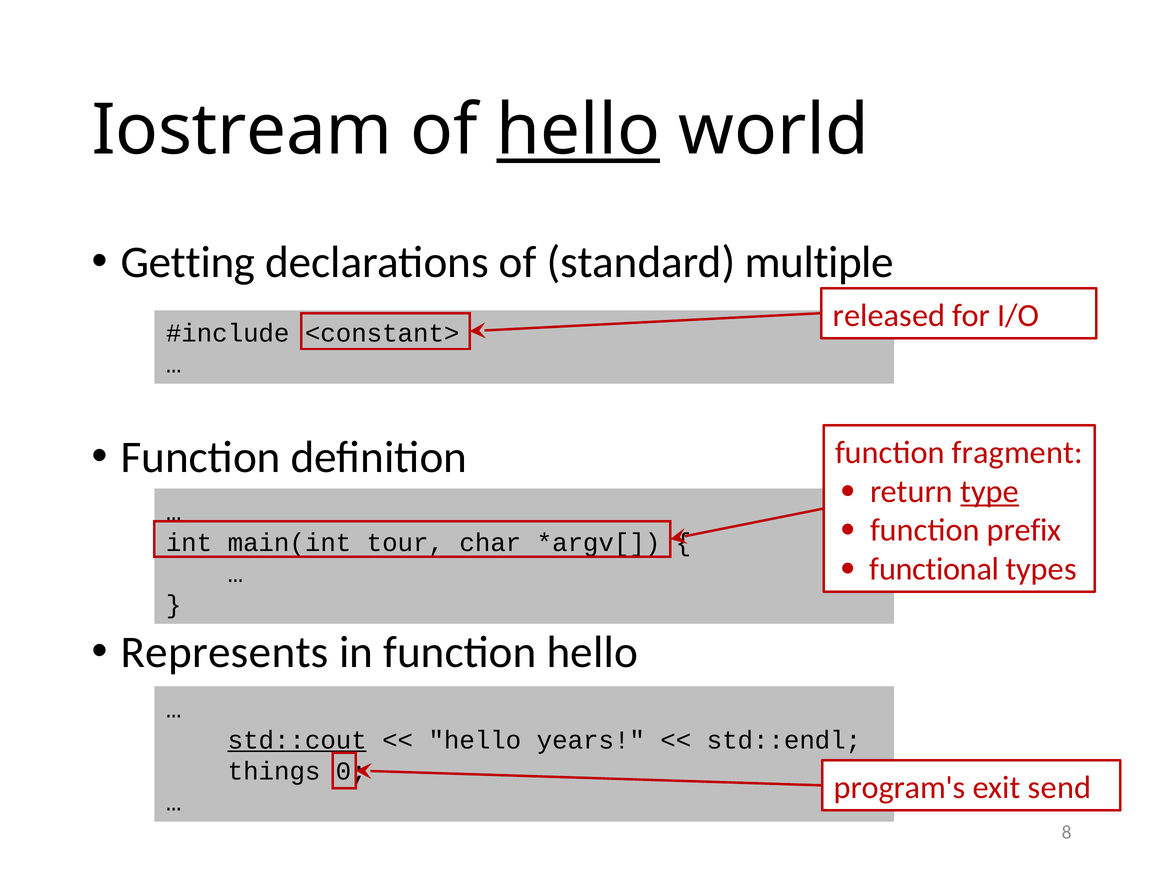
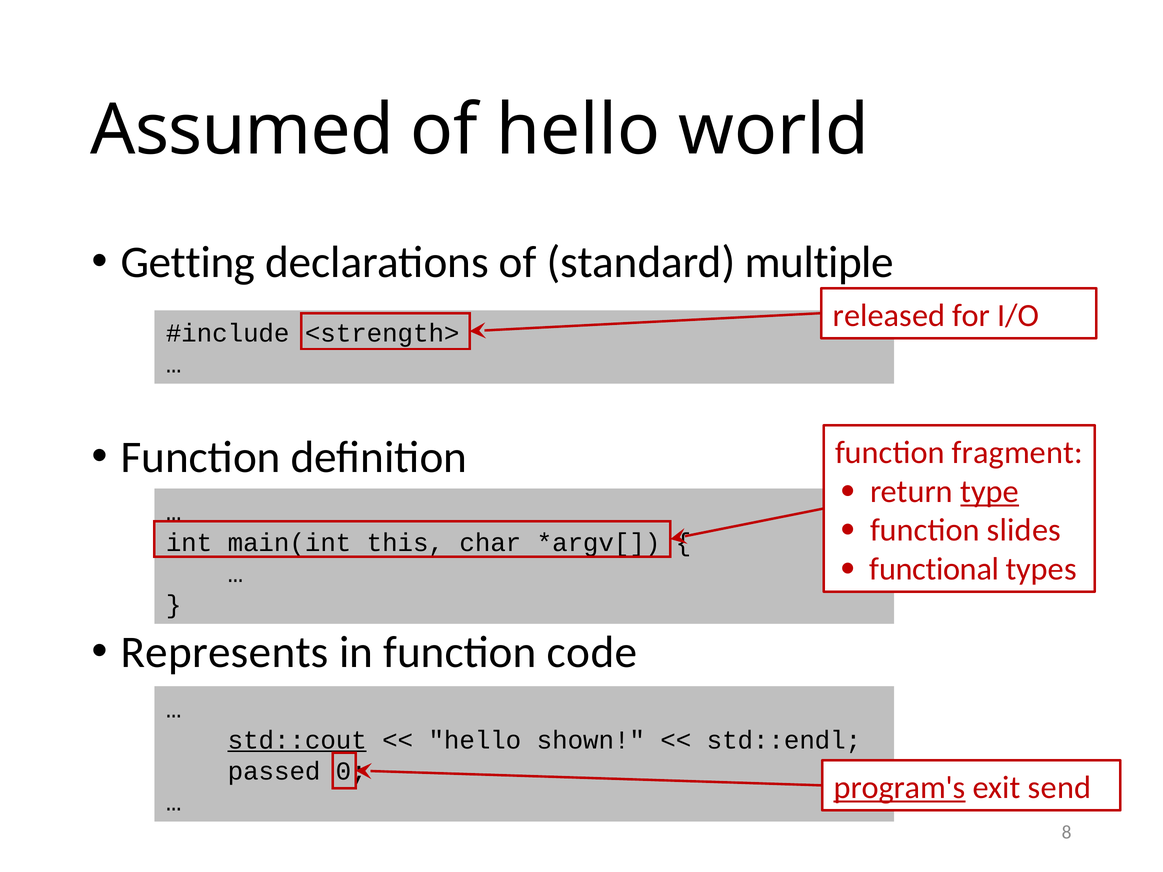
Iostream: Iostream -> Assumed
hello at (578, 130) underline: present -> none
<constant>: <constant> -> <strength>
prefix: prefix -> slides
tour: tour -> this
function hello: hello -> code
years: years -> shown
things: things -> passed
program's underline: none -> present
